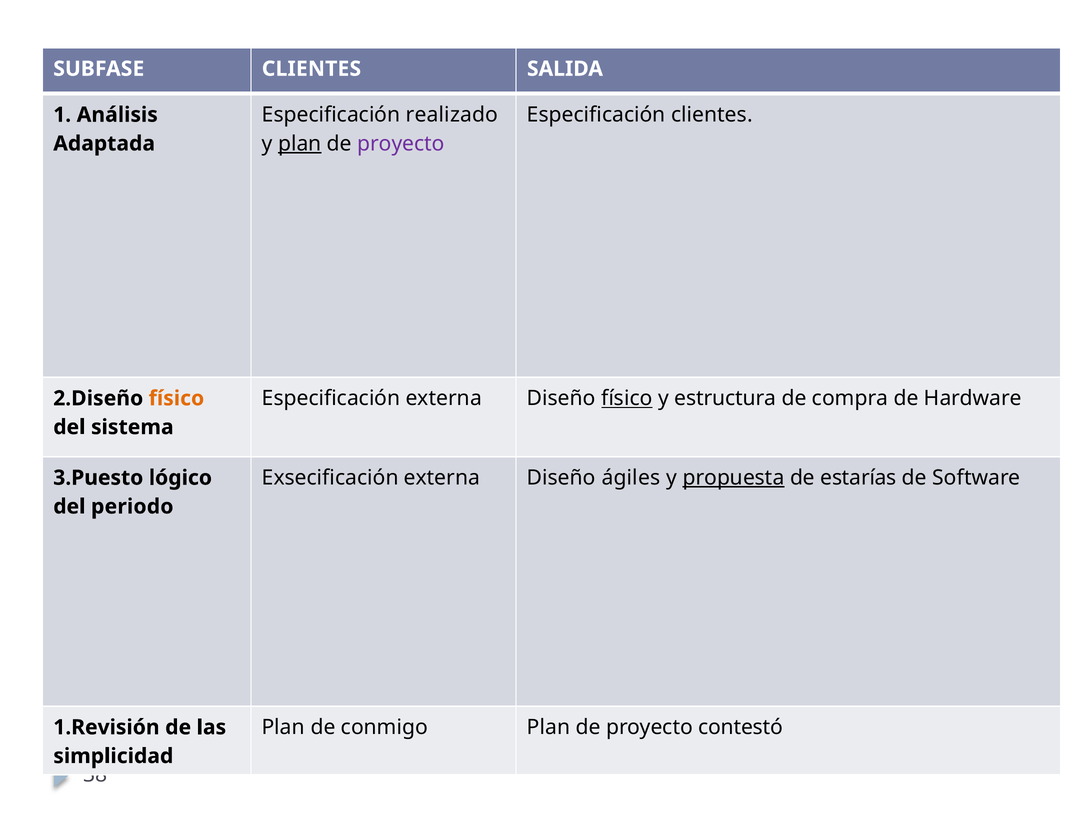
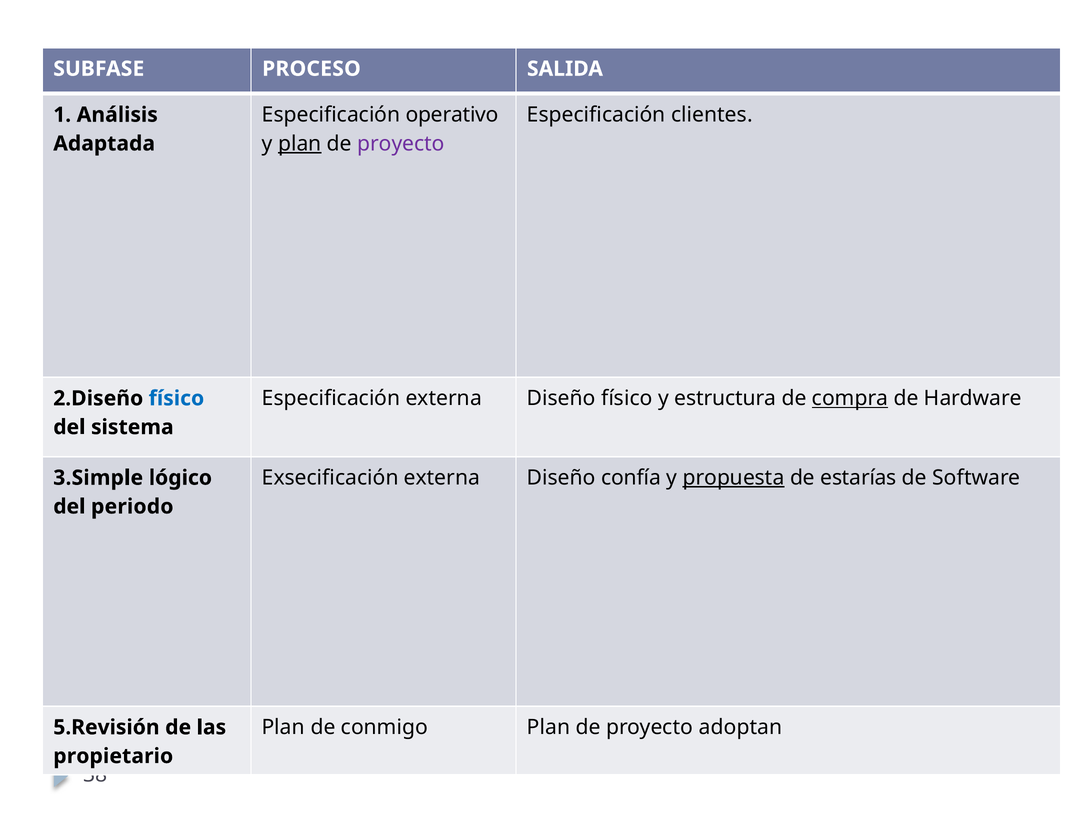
SUBFASE CLIENTES: CLIENTES -> PROCESO
realizado: realizado -> operativo
físico at (627, 398) underline: present -> none
compra underline: none -> present
físico at (176, 398) colour: orange -> blue
ágiles: ágiles -> confía
3.Puesto: 3.Puesto -> 3.Simple
contestó: contestó -> adoptan
1.Revisión: 1.Revisión -> 5.Revisión
simplicidad: simplicidad -> propietario
